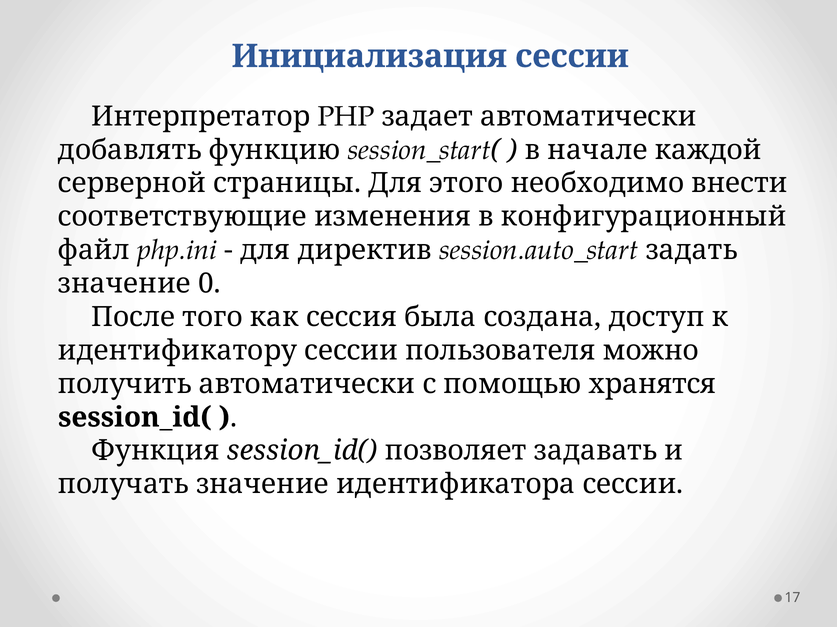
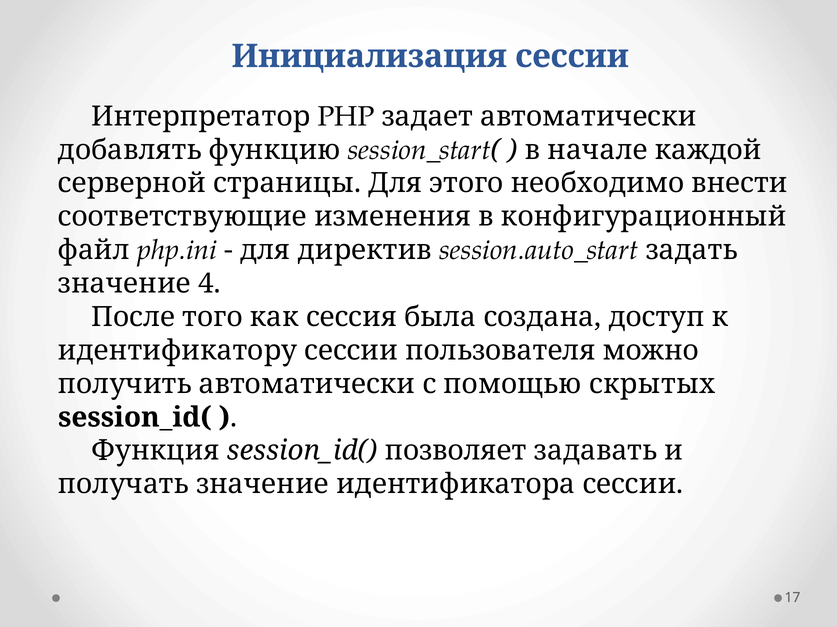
0: 0 -> 4
хранятся: хранятся -> скрытых
